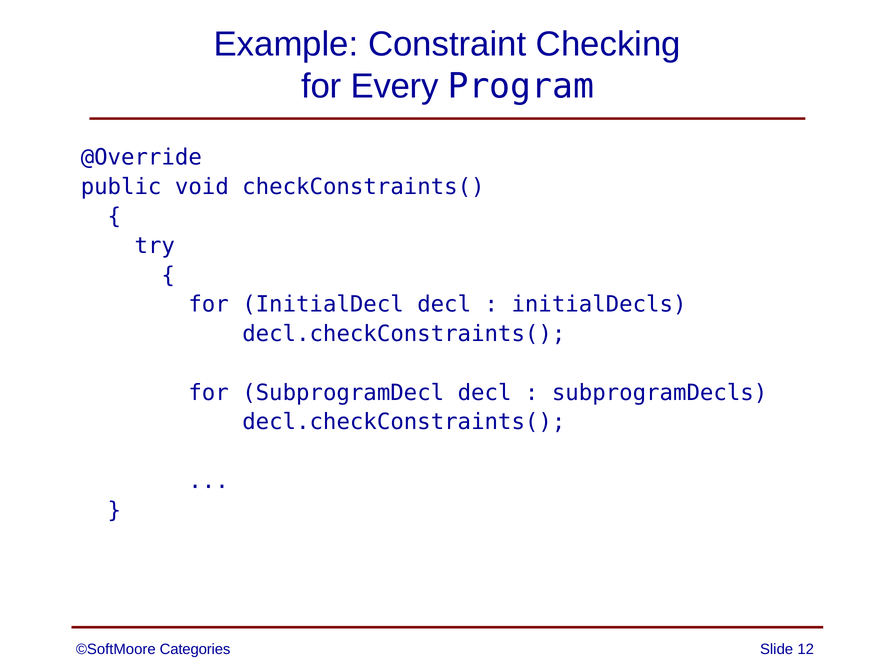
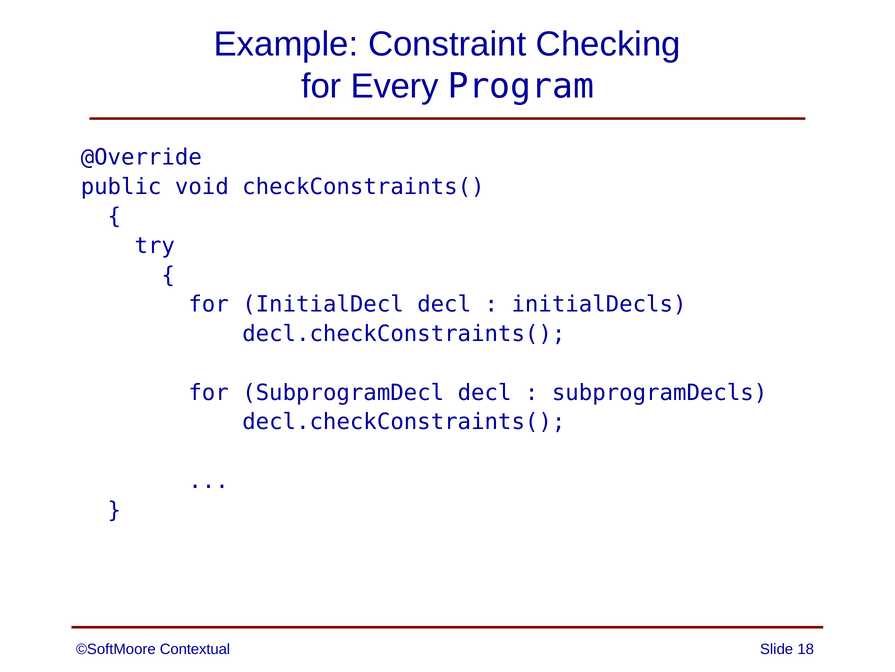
Categories: Categories -> Contextual
12: 12 -> 18
